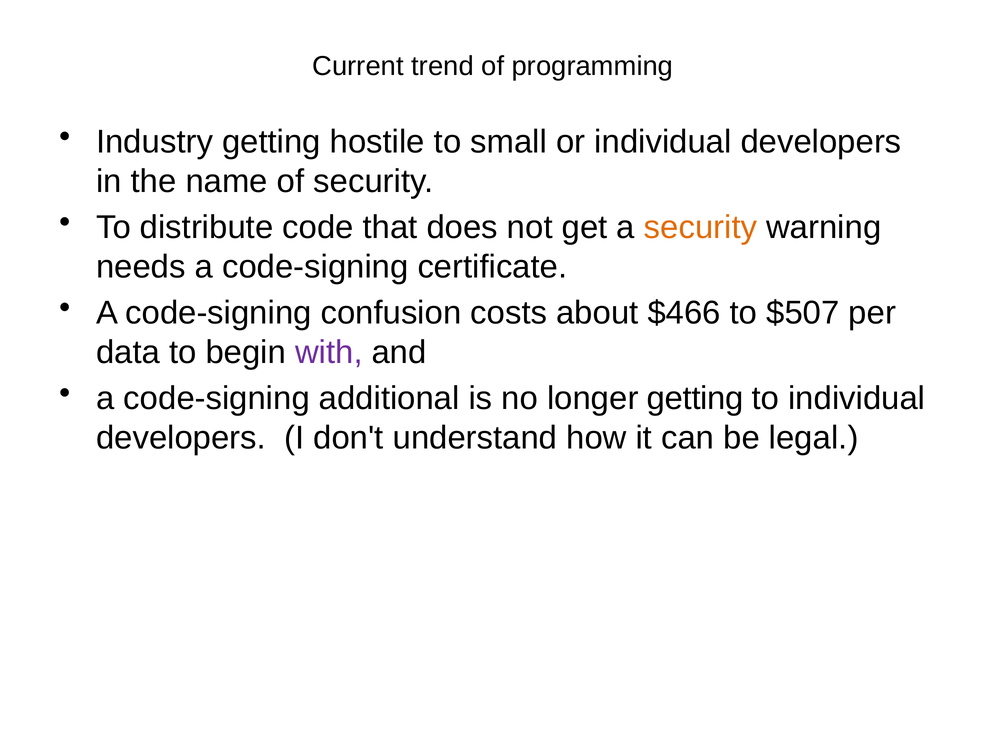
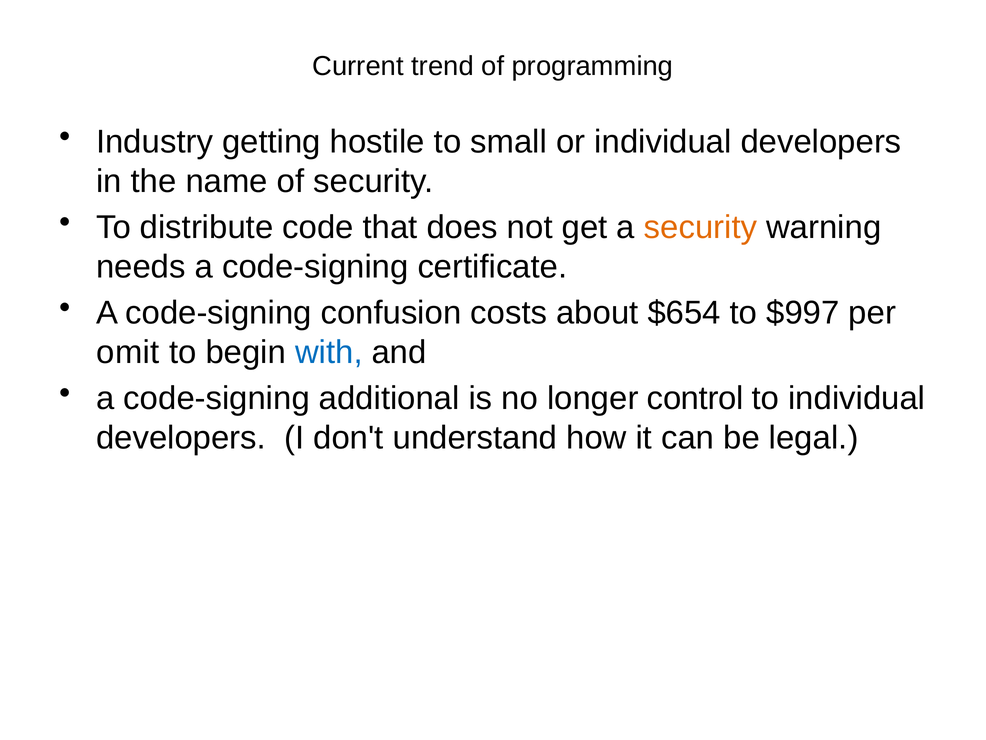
$466: $466 -> $654
$507: $507 -> $997
data: data -> omit
with colour: purple -> blue
longer getting: getting -> control
